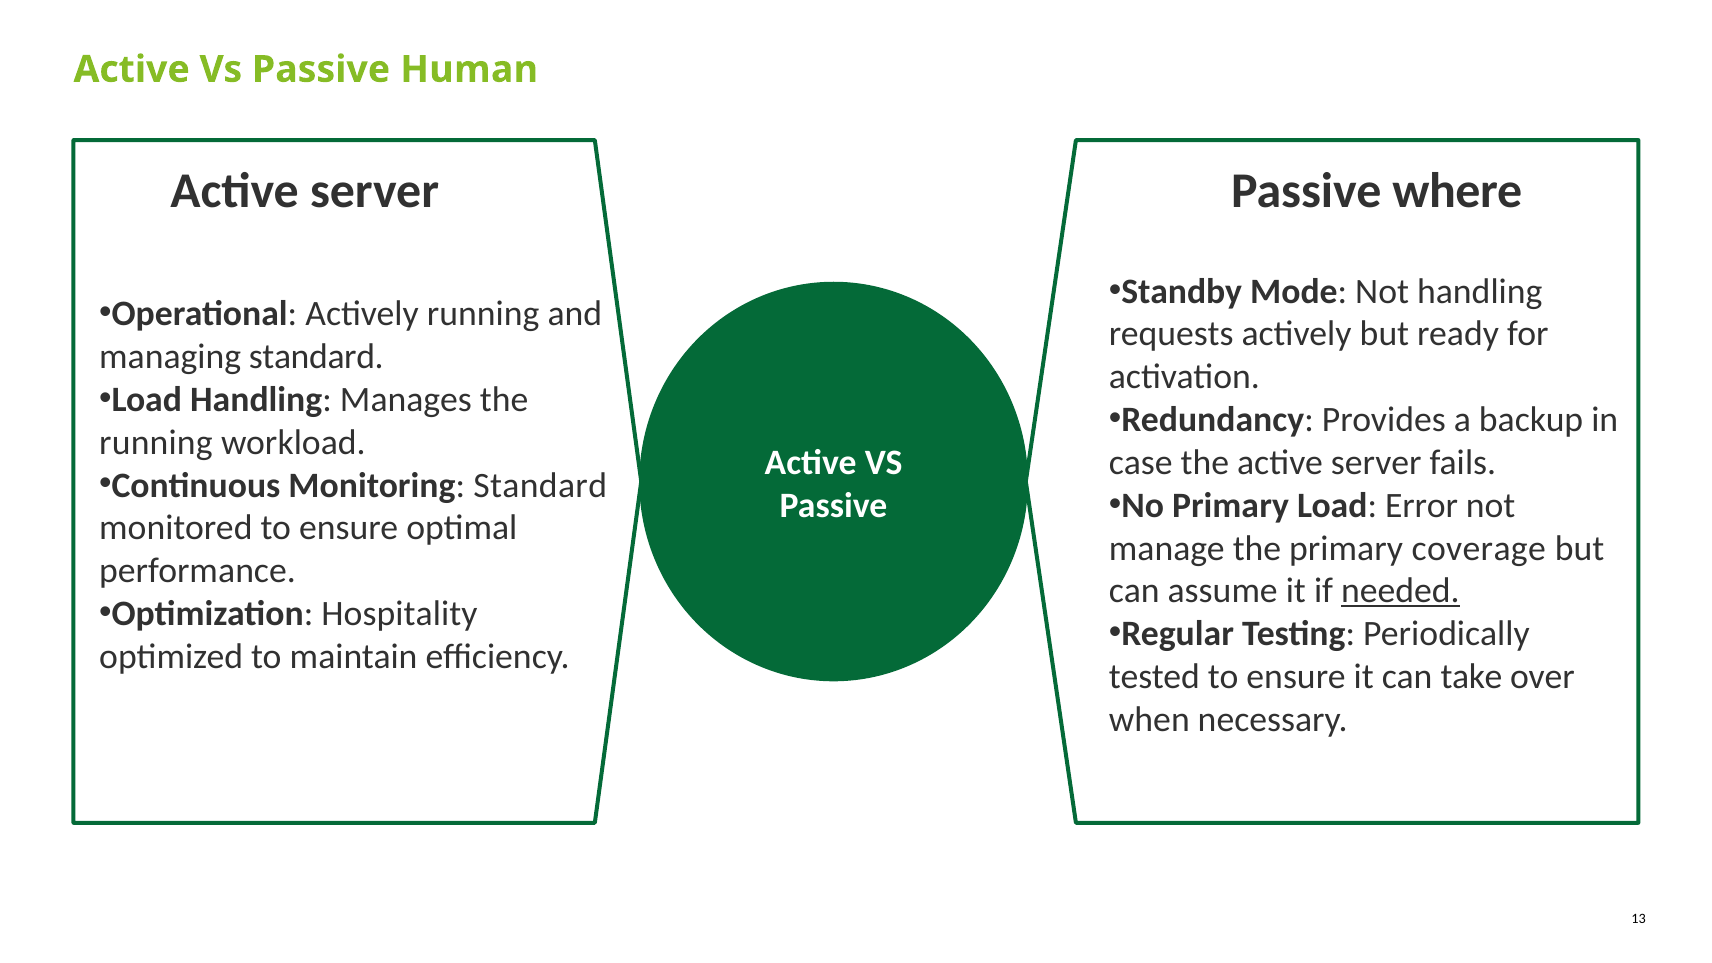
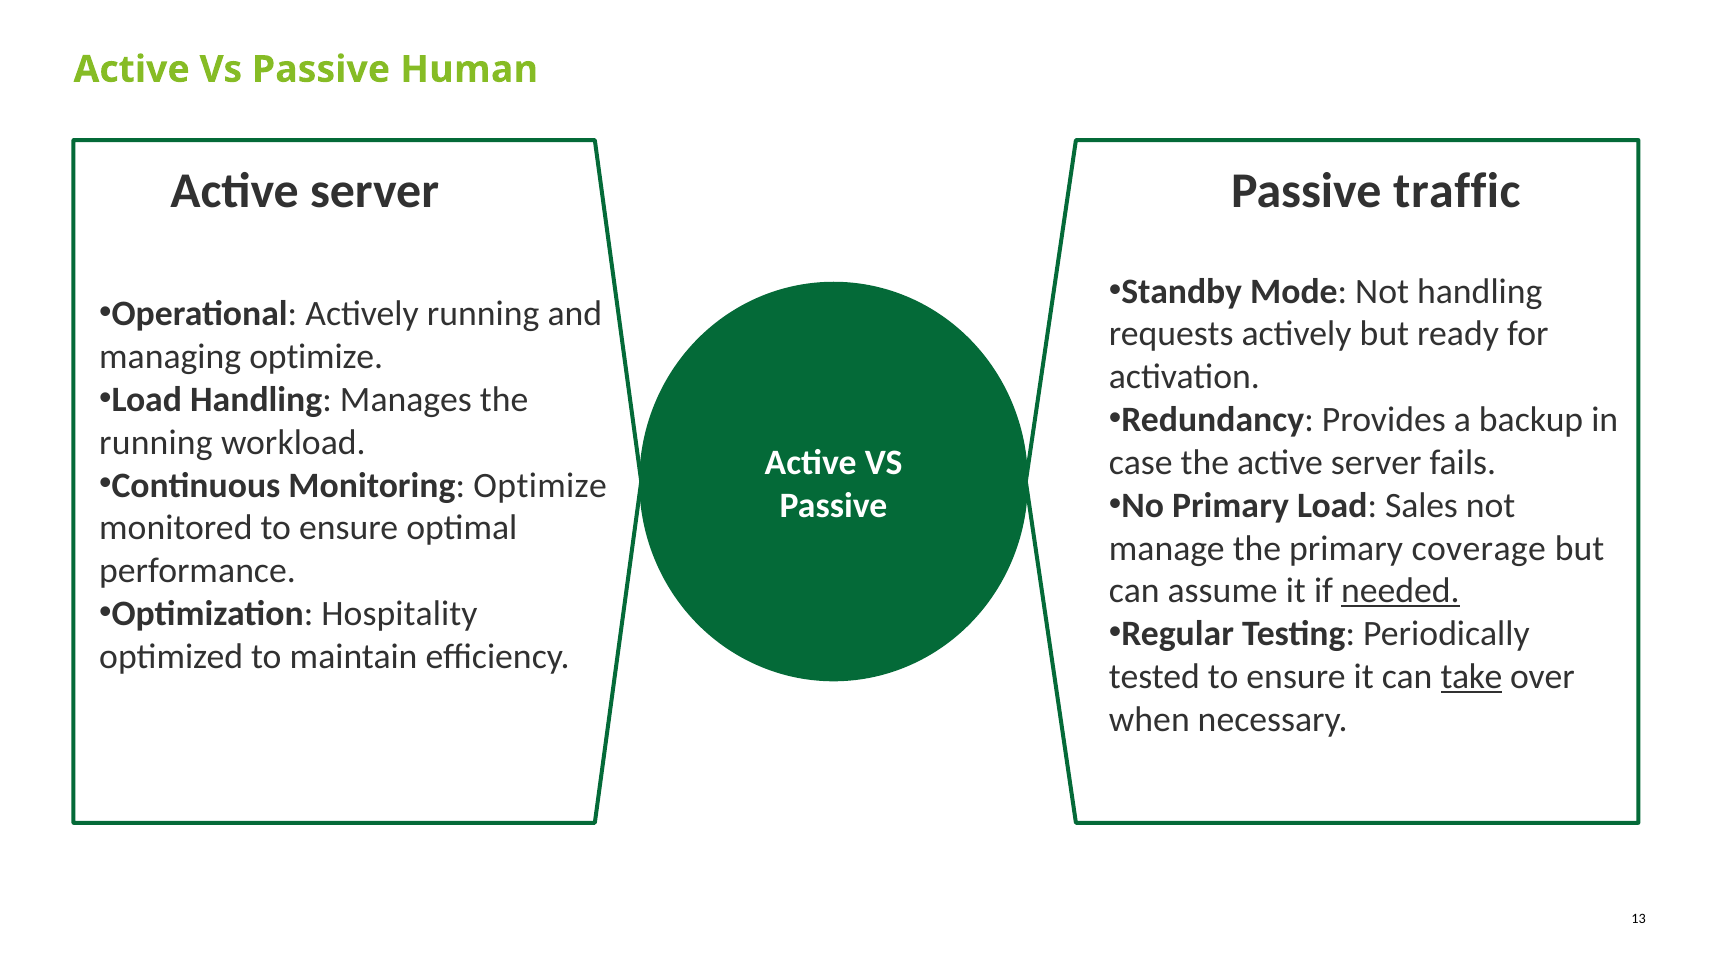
where: where -> traffic
managing standard: standard -> optimize
Monitoring Standard: Standard -> Optimize
Error: Error -> Sales
take underline: none -> present
